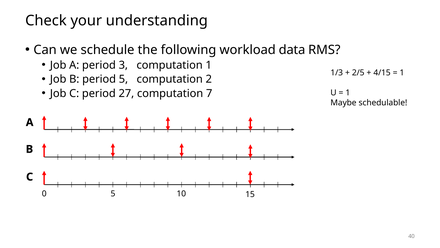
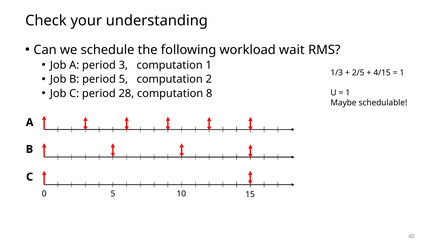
data: data -> wait
27: 27 -> 28
7: 7 -> 8
